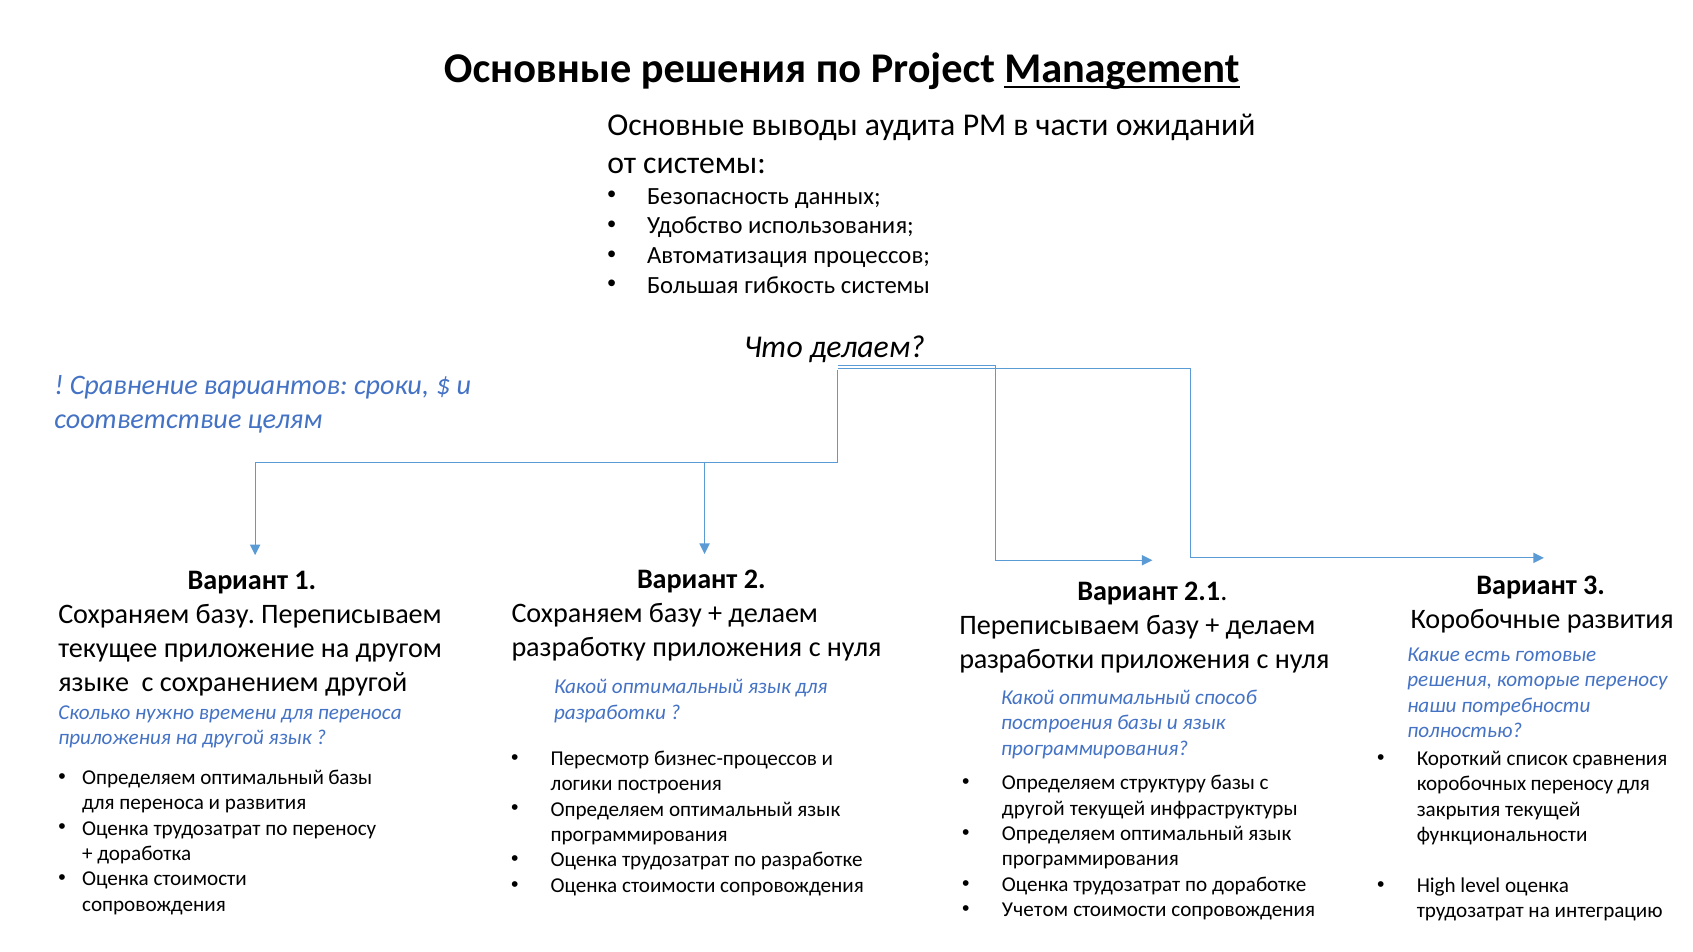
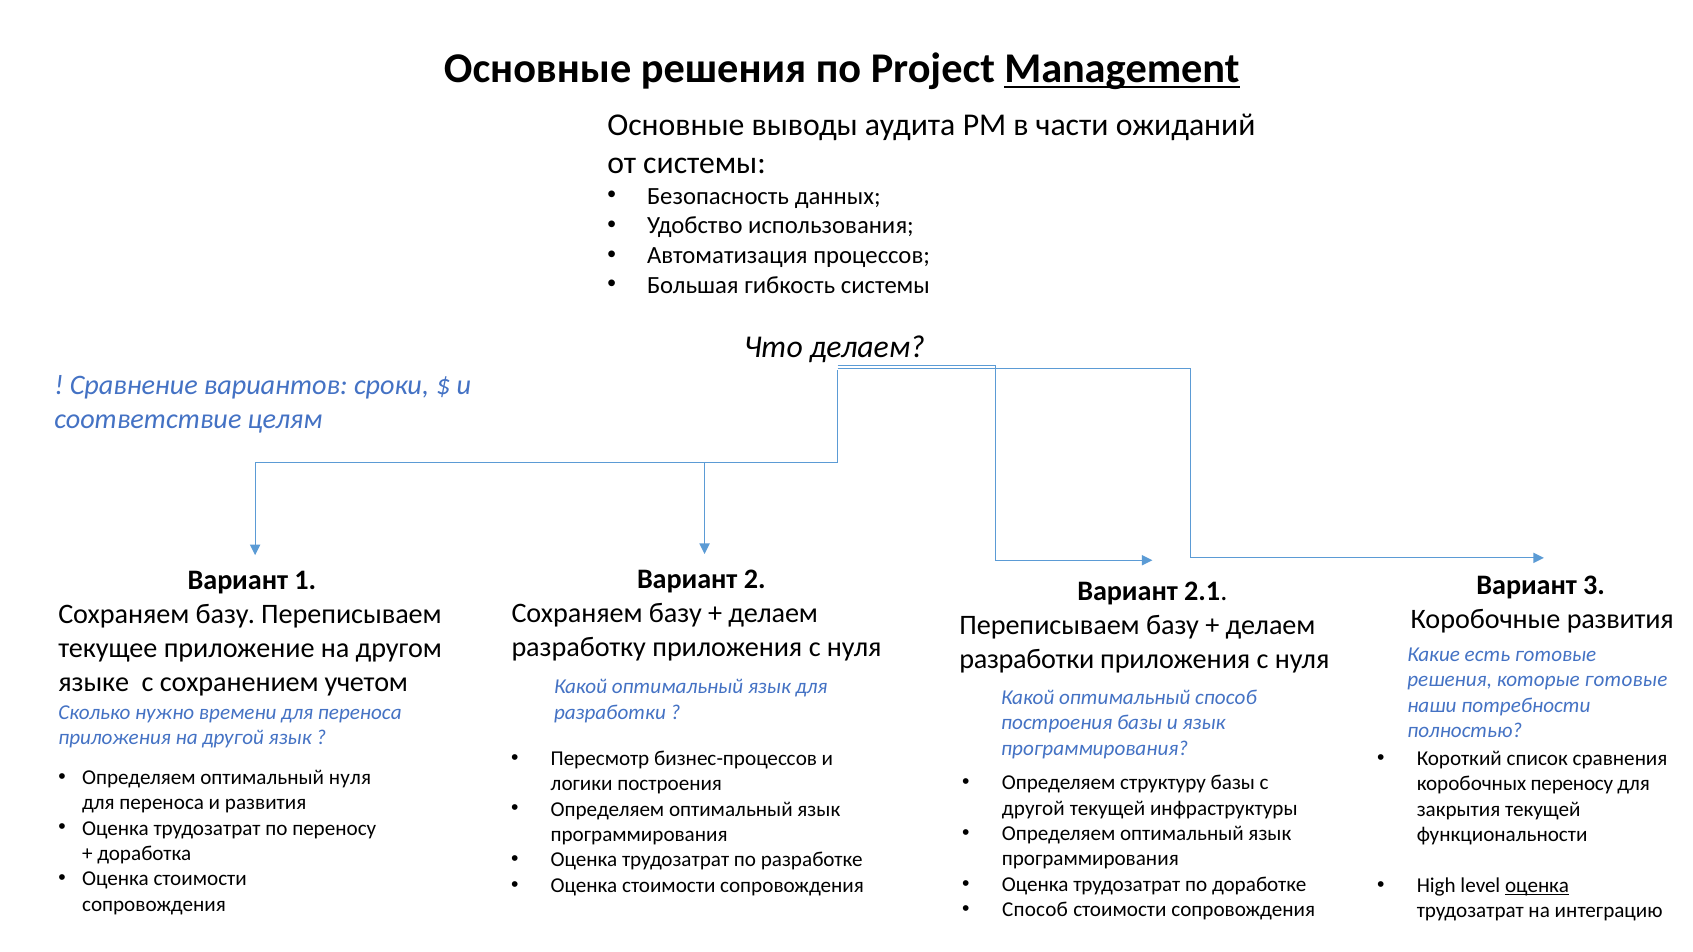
сохранением другой: другой -> учетом
которые переносу: переносу -> готовые
оптимальный базы: базы -> нуля
оценка at (1537, 886) underline: none -> present
Учетом at (1035, 910): Учетом -> Способ
